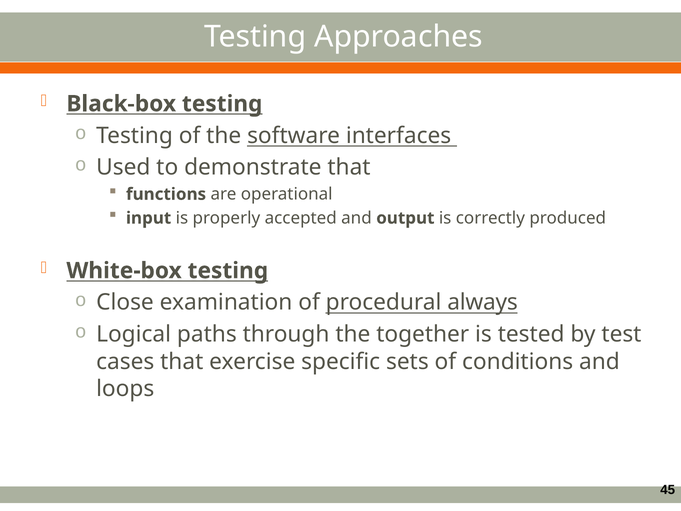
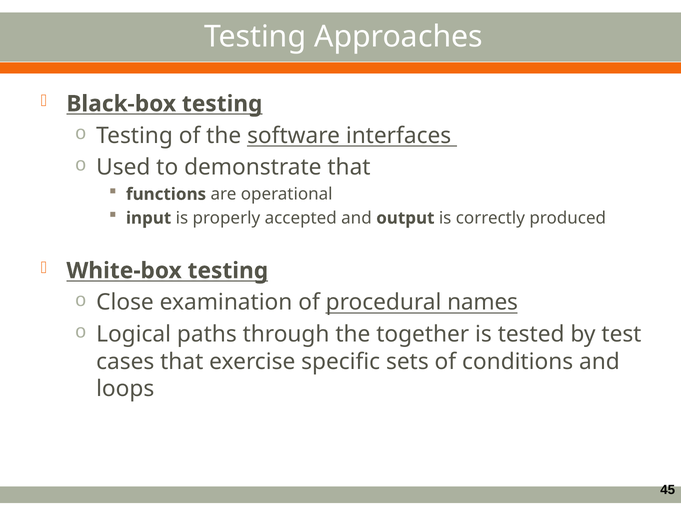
always: always -> names
